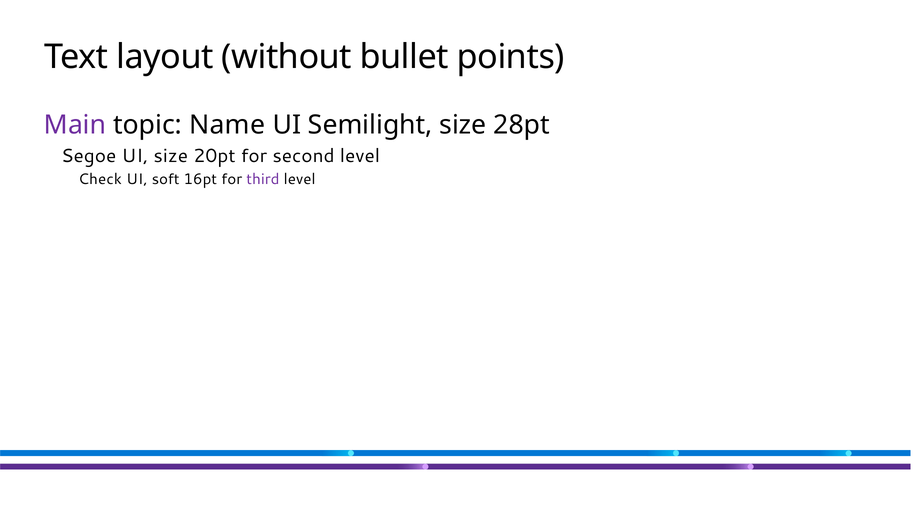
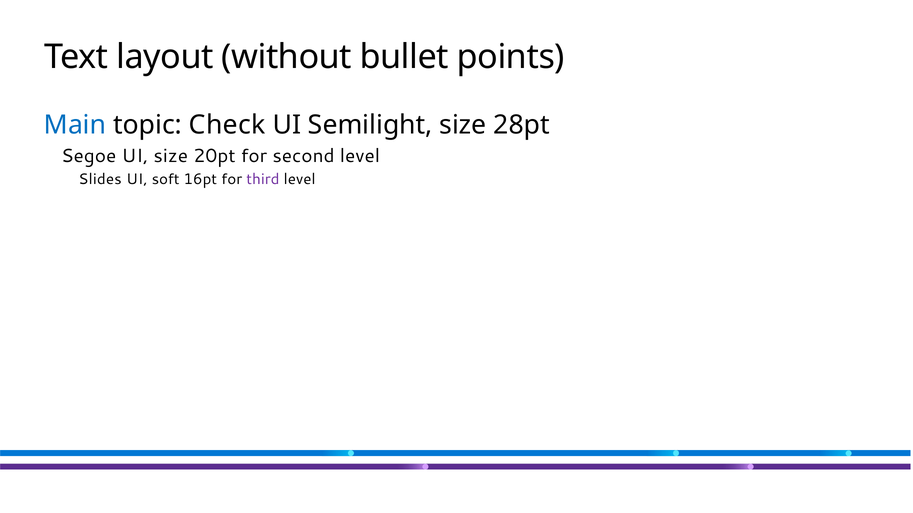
Main colour: purple -> blue
Name: Name -> Check
Check: Check -> Slides
